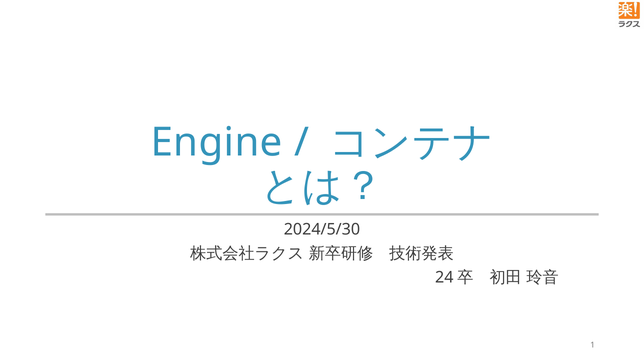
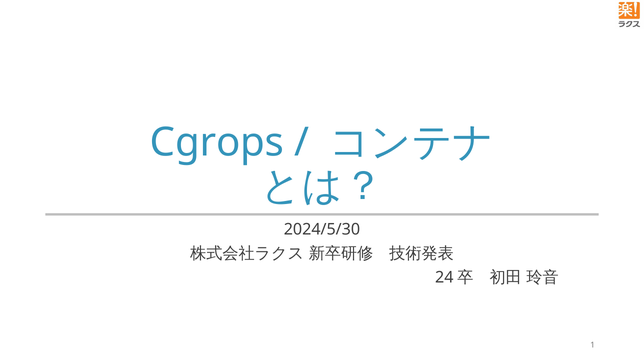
Engine: Engine -> Cgrops
